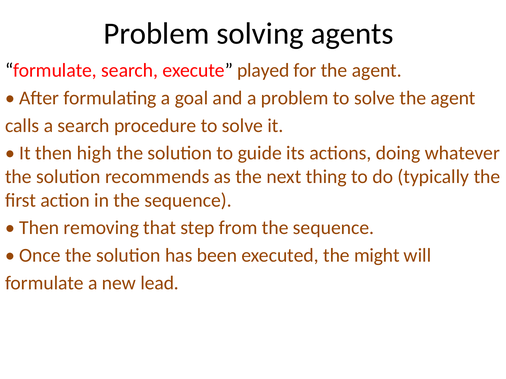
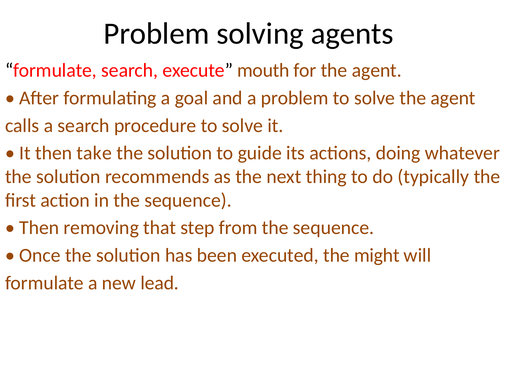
played: played -> mouth
high: high -> take
